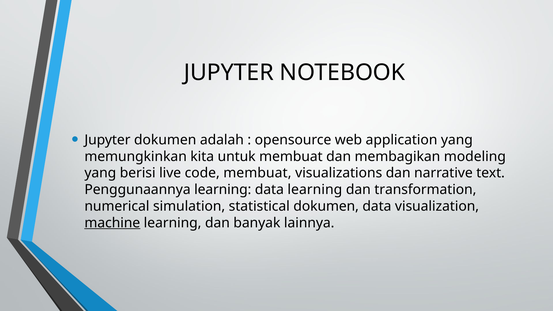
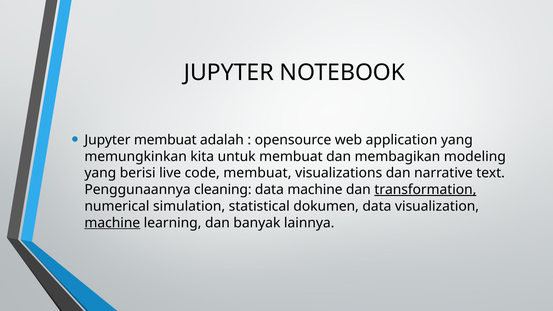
Jupyter dokumen: dokumen -> membuat
Penggunaannya learning: learning -> cleaning
data learning: learning -> machine
transformation underline: none -> present
